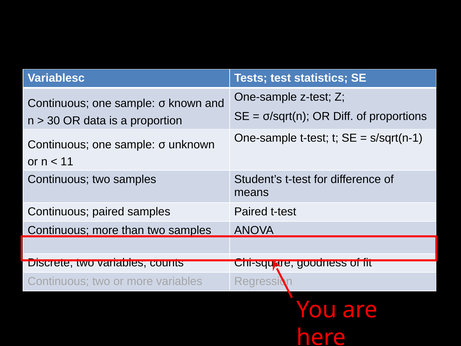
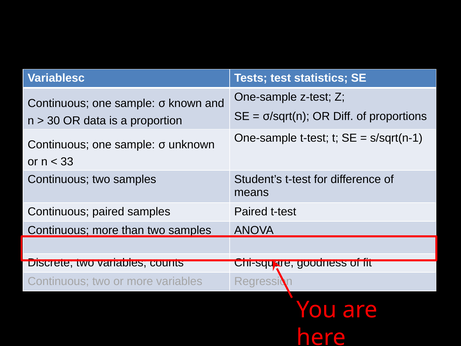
11: 11 -> 33
